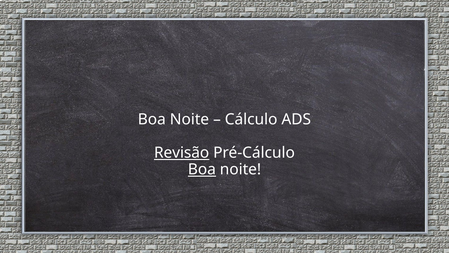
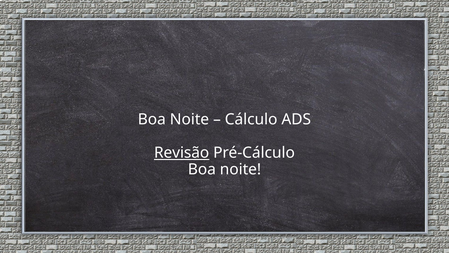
Boa at (202, 169) underline: present -> none
